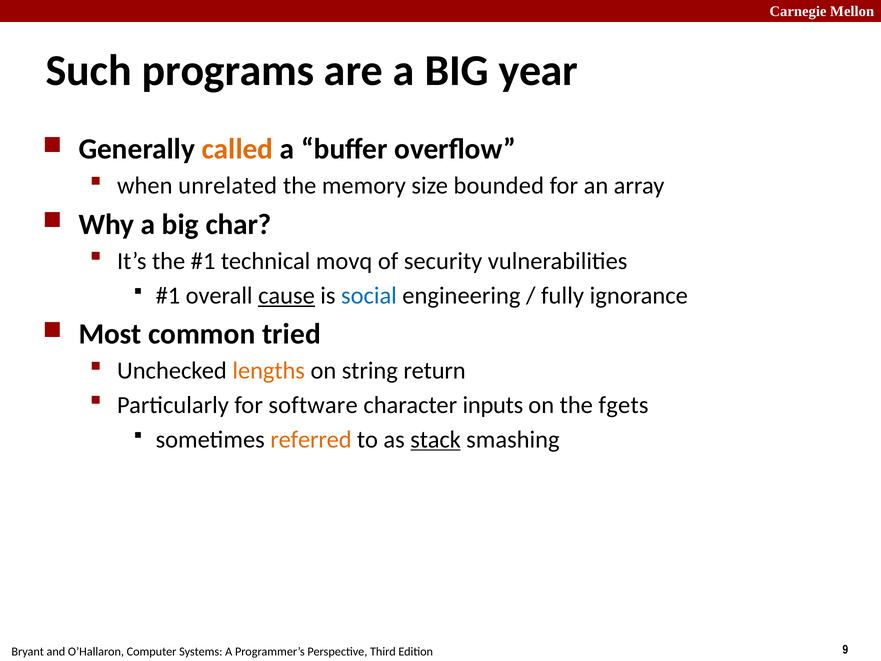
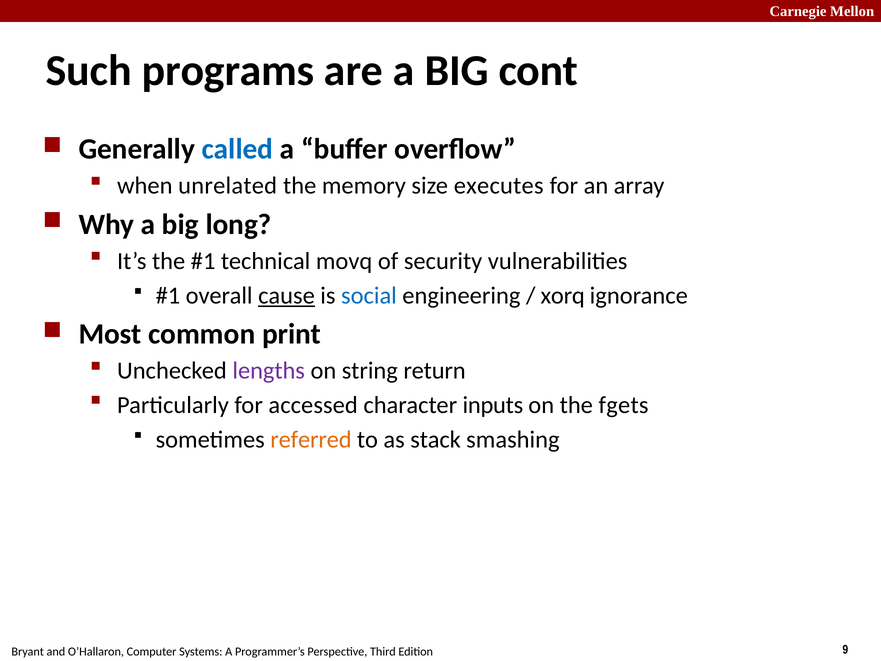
year: year -> cont
called colour: orange -> blue
bounded: bounded -> executes
char: char -> long
fully: fully -> xorq
tried: tried -> print
lengths colour: orange -> purple
software: software -> accessed
stack underline: present -> none
